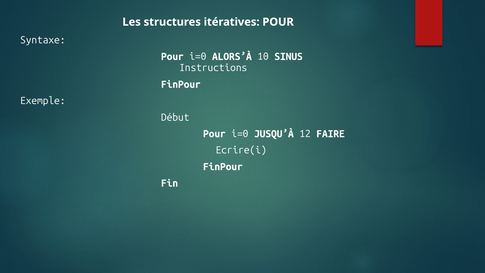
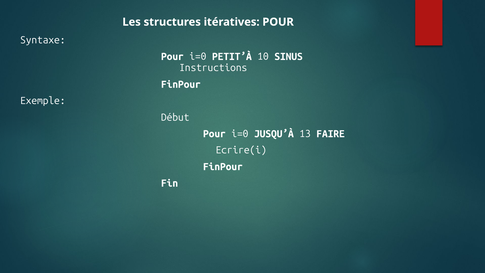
ALORS’À: ALORS’À -> PETIT’À
12: 12 -> 13
